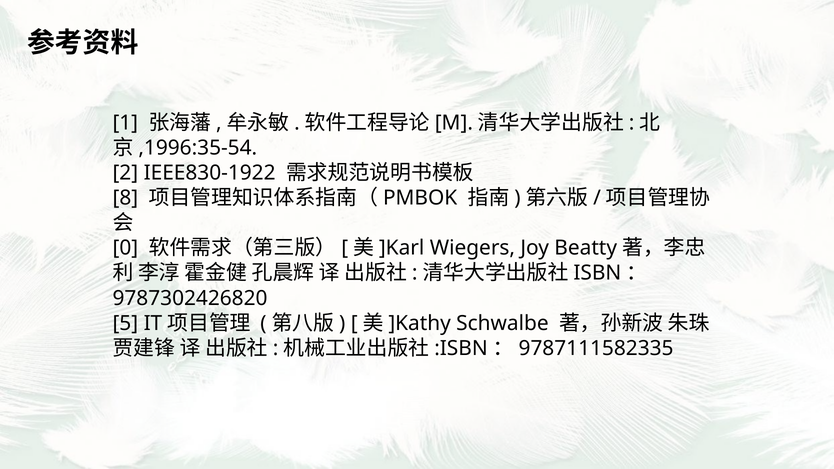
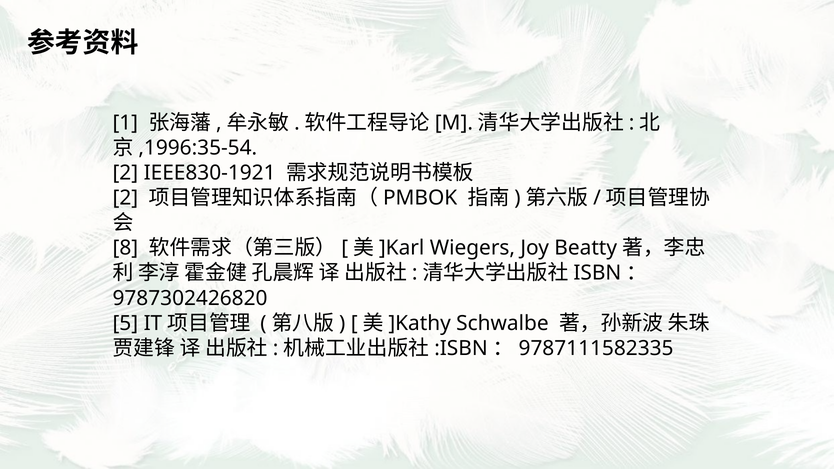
IEEE830-1922: IEEE830-1922 -> IEEE830-1921
8 at (125, 198): 8 -> 2
0: 0 -> 8
